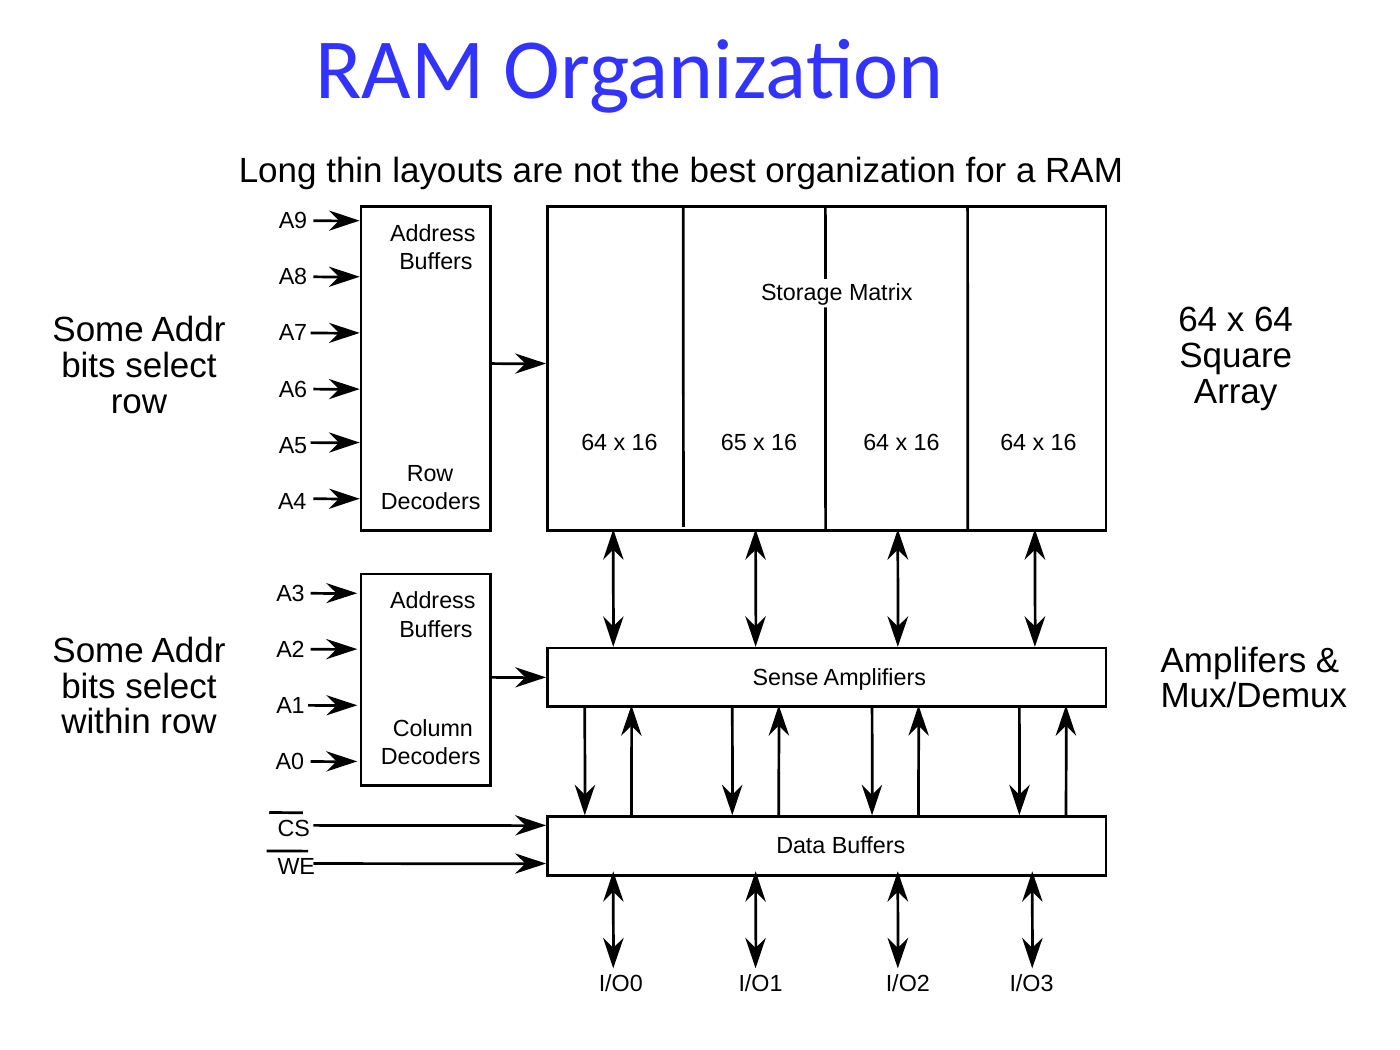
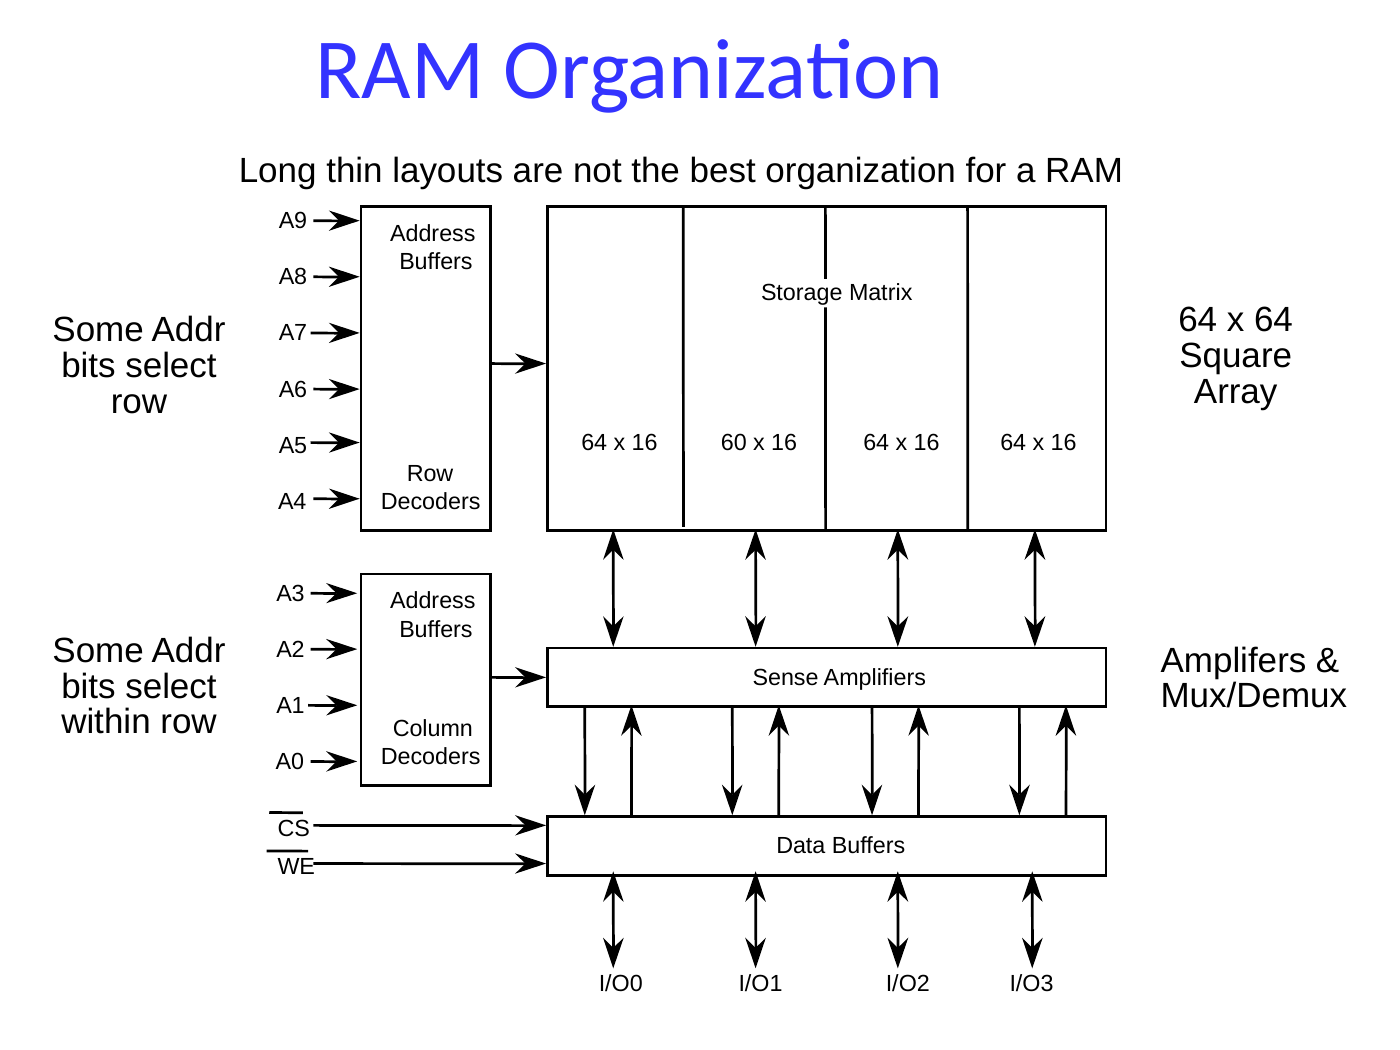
65: 65 -> 60
